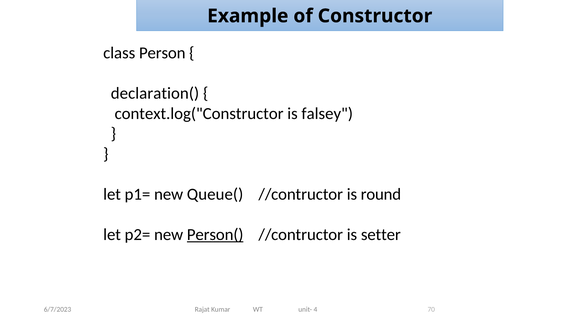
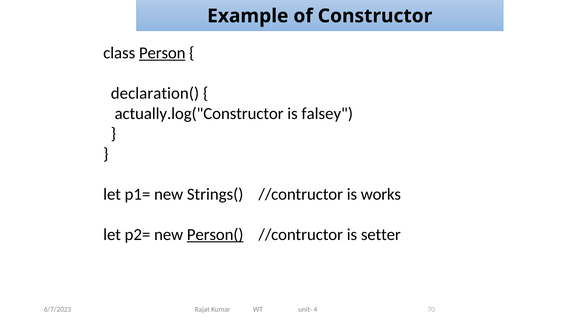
Person underline: none -> present
context.log("Constructor: context.log("Constructor -> actually.log("Constructor
Queue(: Queue( -> Strings(
round: round -> works
